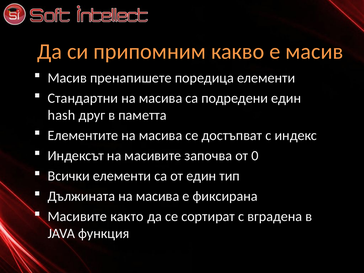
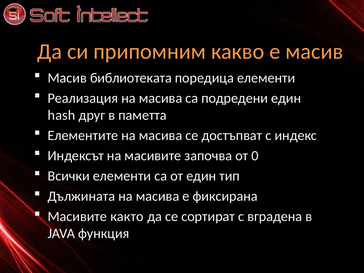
пренапишете: пренапишете -> библиотеката
Стандартни: Стандартни -> Реализация
